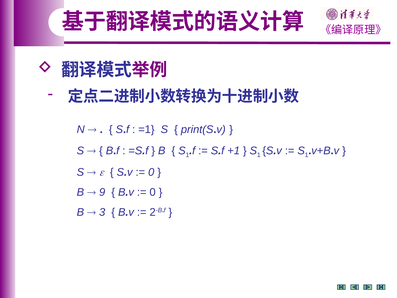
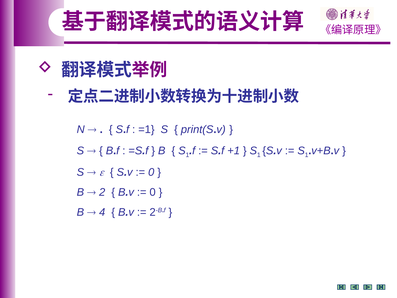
9: 9 -> 2
3: 3 -> 4
